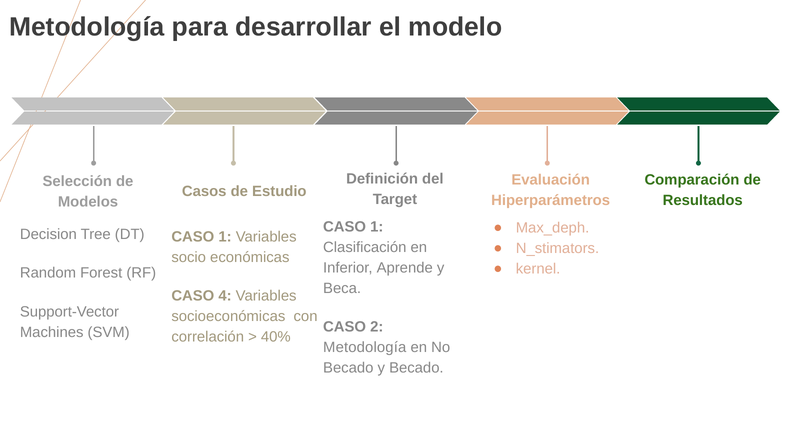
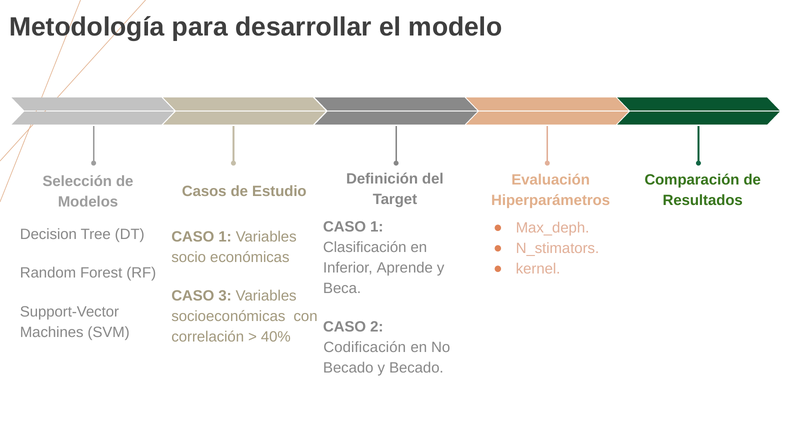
4: 4 -> 3
Metodología at (365, 348): Metodología -> Codificación
